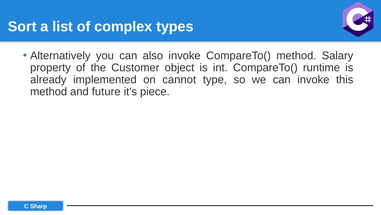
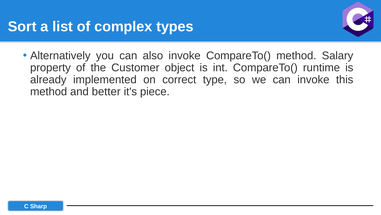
cannot: cannot -> correct
future: future -> better
